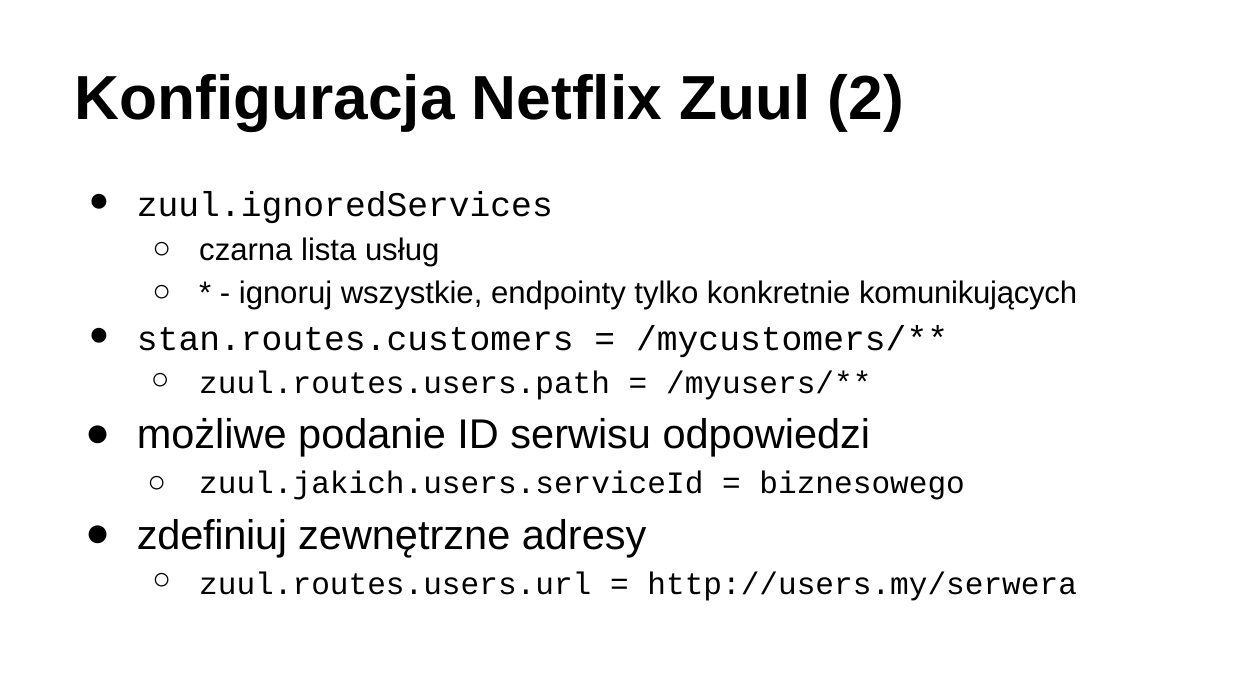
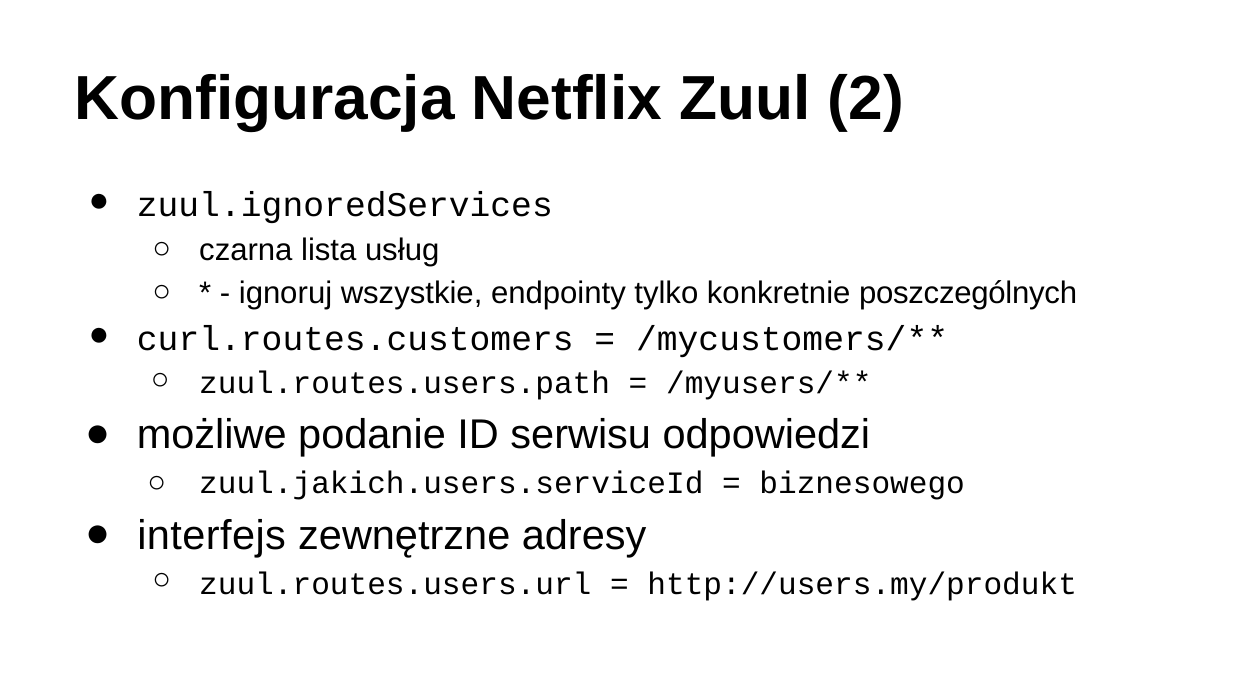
komunikujących: komunikujących -> poszczególnych
stan.routes.customers: stan.routes.customers -> curl.routes.customers
zdefiniuj: zdefiniuj -> interfejs
http://users.my/serwera: http://users.my/serwera -> http://users.my/produkt
